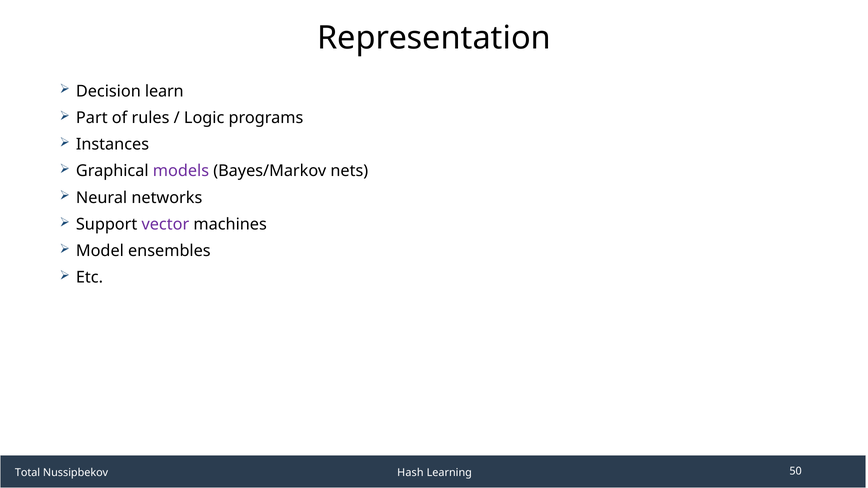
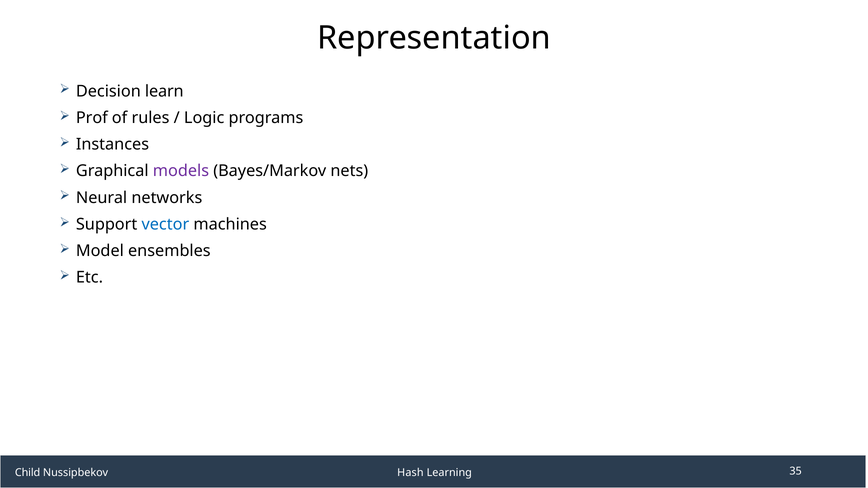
Part: Part -> Prof
vector colour: purple -> blue
Total: Total -> Child
50: 50 -> 35
